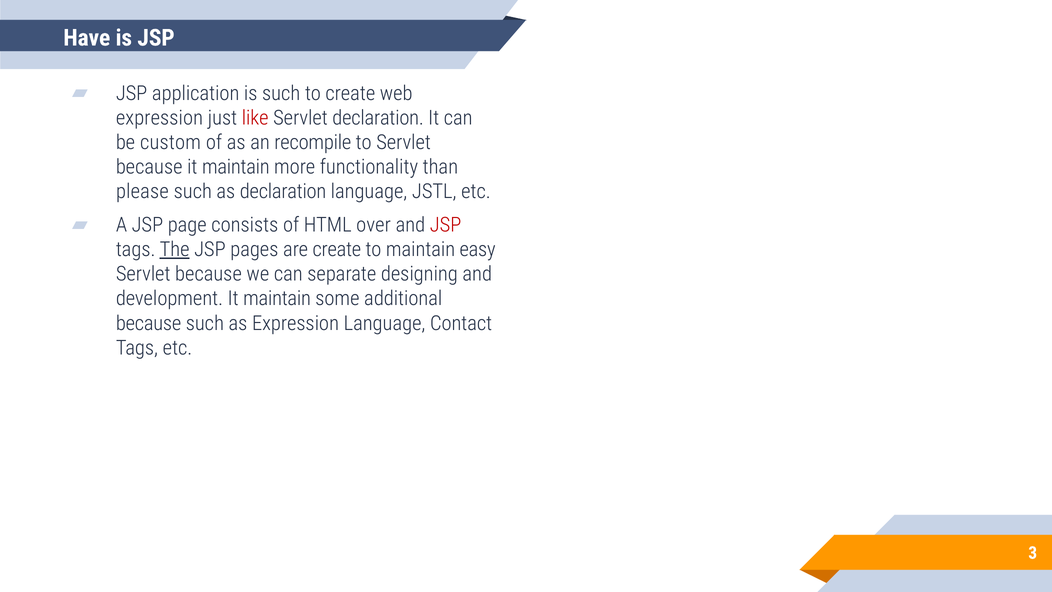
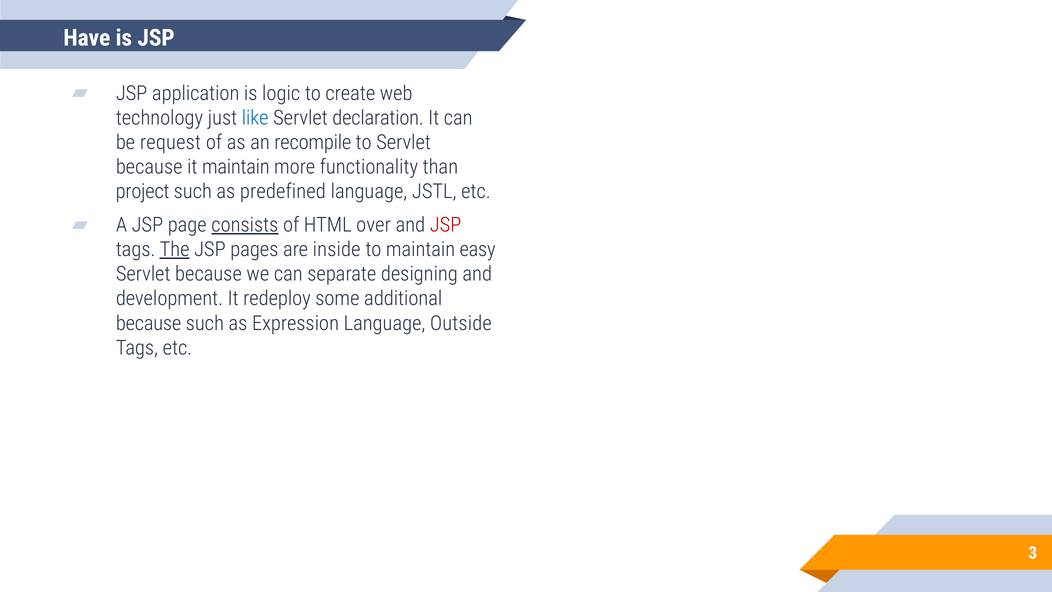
is such: such -> logic
expression at (159, 118): expression -> technology
like colour: red -> blue
custom: custom -> request
please: please -> project
as declaration: declaration -> predefined
consists underline: none -> present
are create: create -> inside
development It maintain: maintain -> redeploy
Contact: Contact -> Outside
